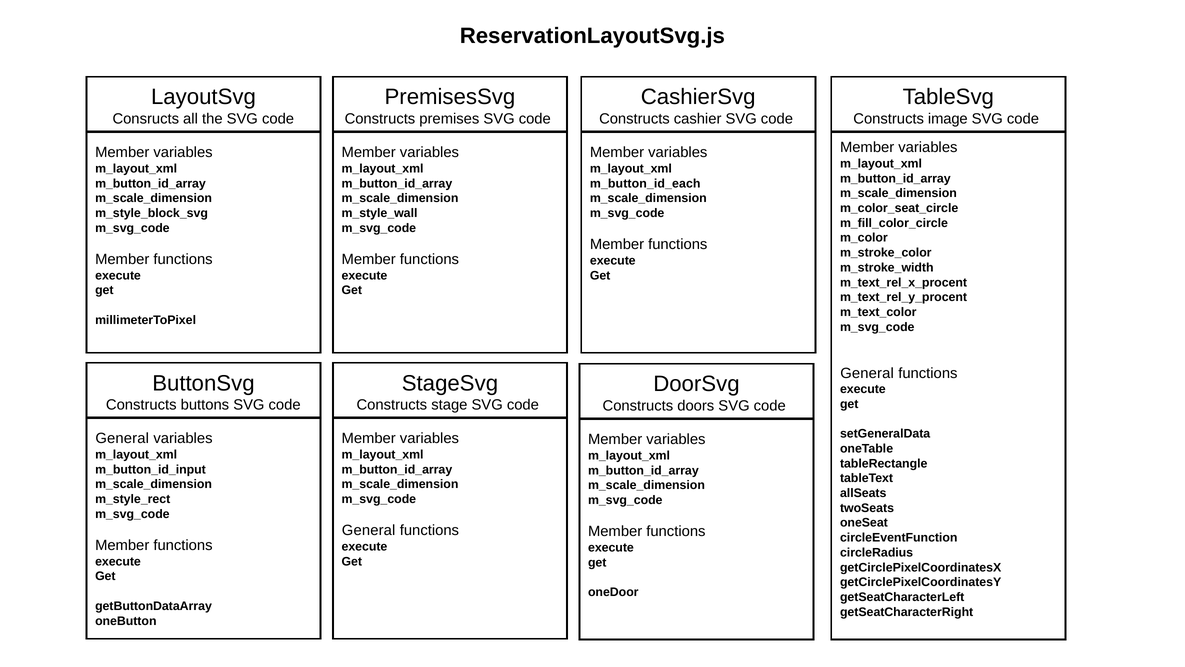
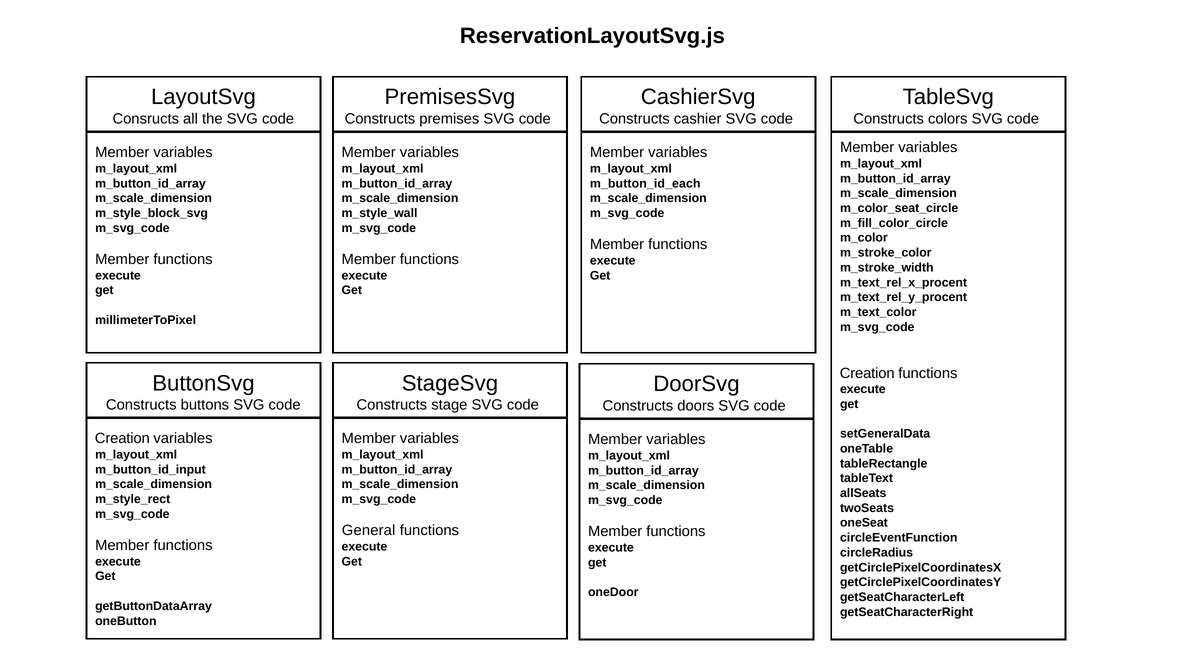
image: image -> colors
General at (867, 373): General -> Creation
General at (122, 438): General -> Creation
